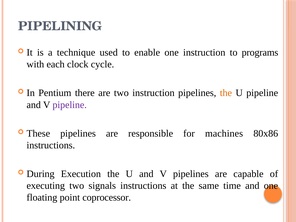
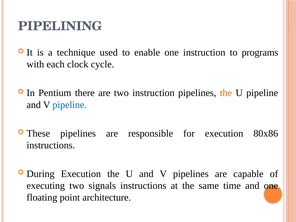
pipeline at (70, 105) colour: purple -> blue
for machines: machines -> execution
coprocessor: coprocessor -> architecture
